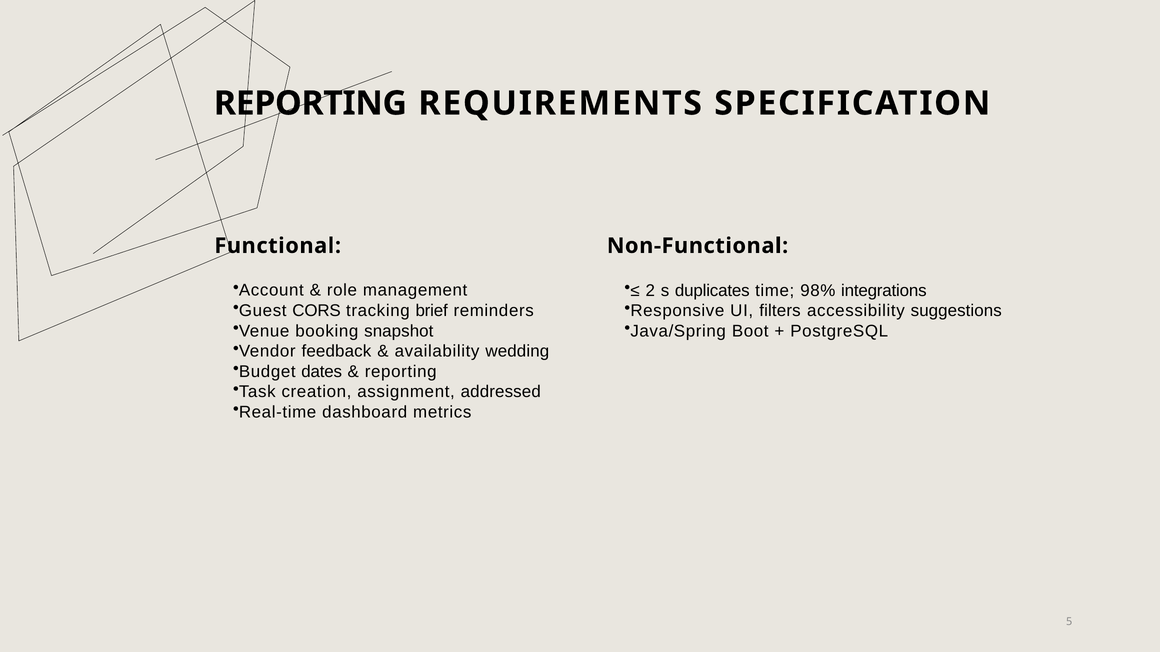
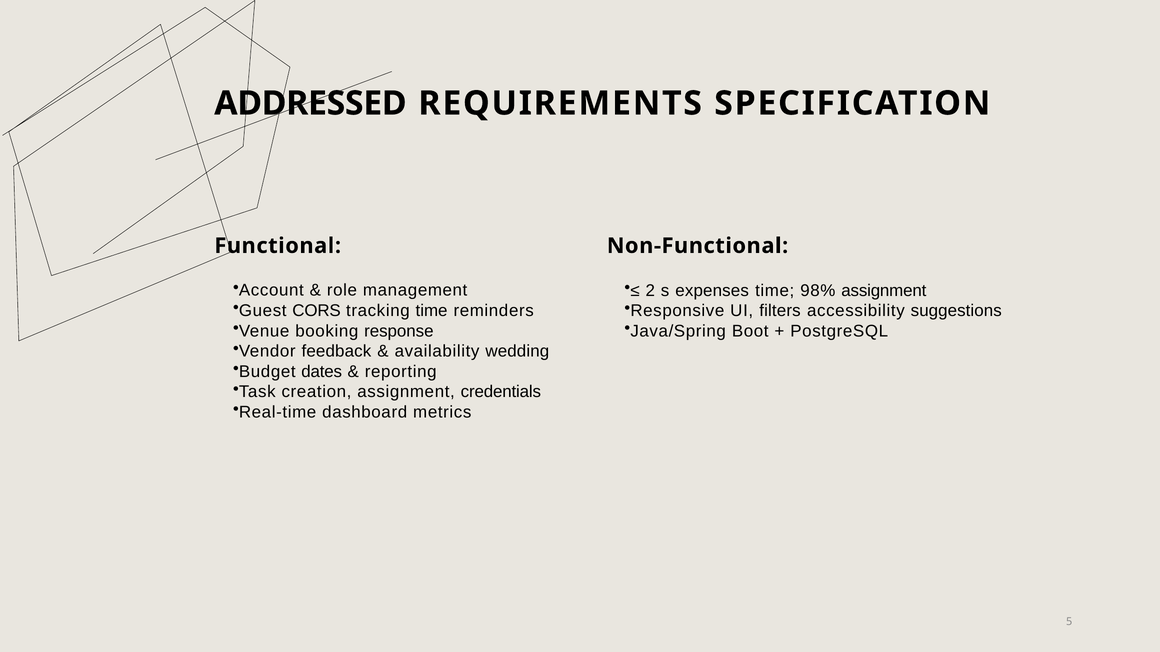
REPORTING at (310, 103): REPORTING -> ADDRESSED
duplicates: duplicates -> expenses
98% integrations: integrations -> assignment
tracking brief: brief -> time
snapshot: snapshot -> response
addressed: addressed -> credentials
